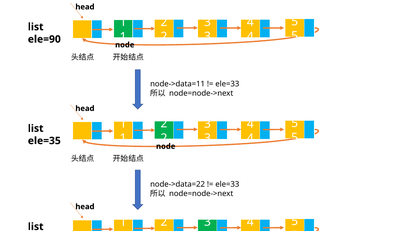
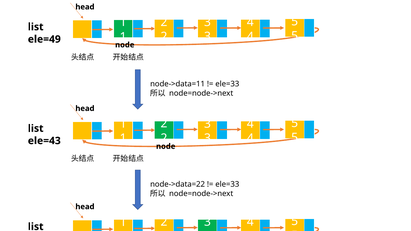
ele=90: ele=90 -> ele=49
ele=35: ele=35 -> ele=43
